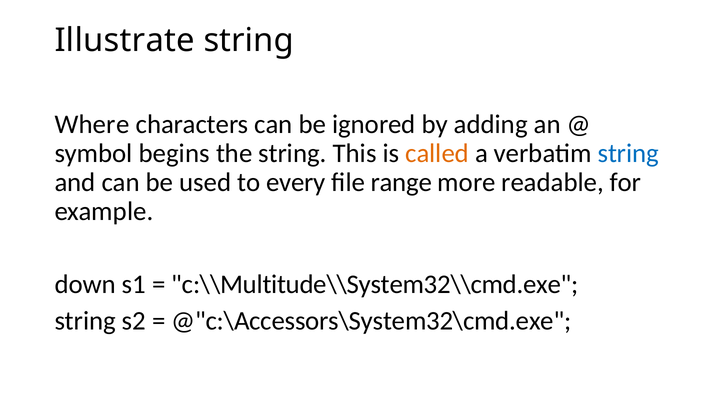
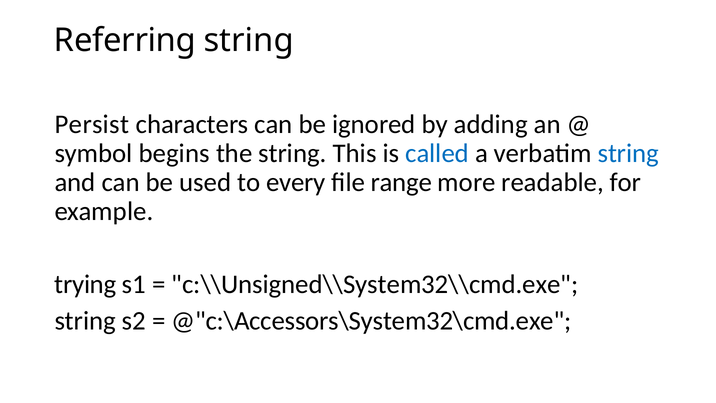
Illustrate: Illustrate -> Referring
Where: Where -> Persist
called colour: orange -> blue
down: down -> trying
c:\\Multitude\\System32\\cmd.exe: c:\\Multitude\\System32\\cmd.exe -> c:\\Unsigned\\System32\\cmd.exe
